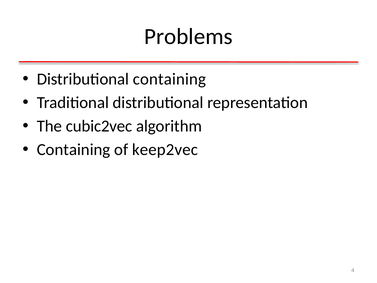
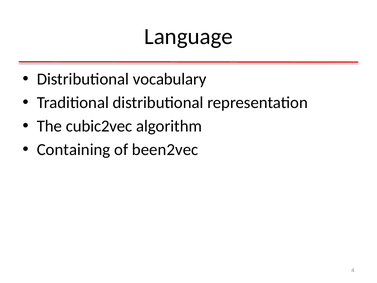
Problems: Problems -> Language
Distributional containing: containing -> vocabulary
keep2vec: keep2vec -> been2vec
